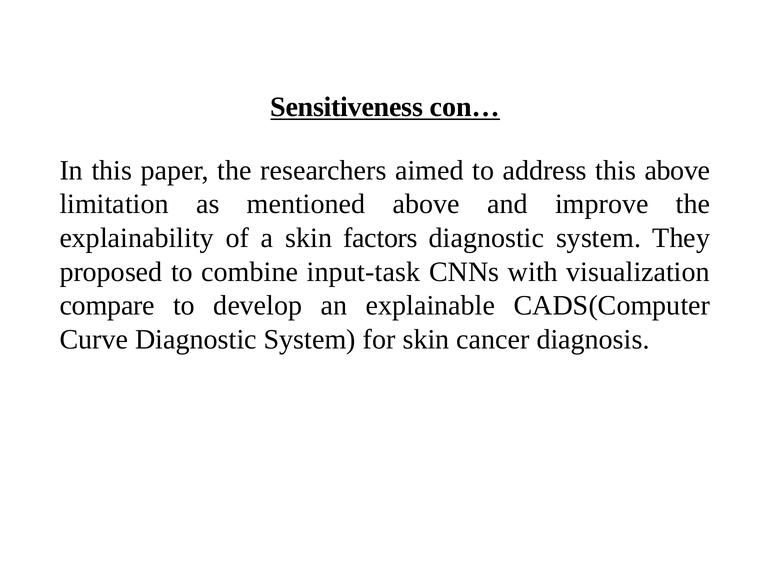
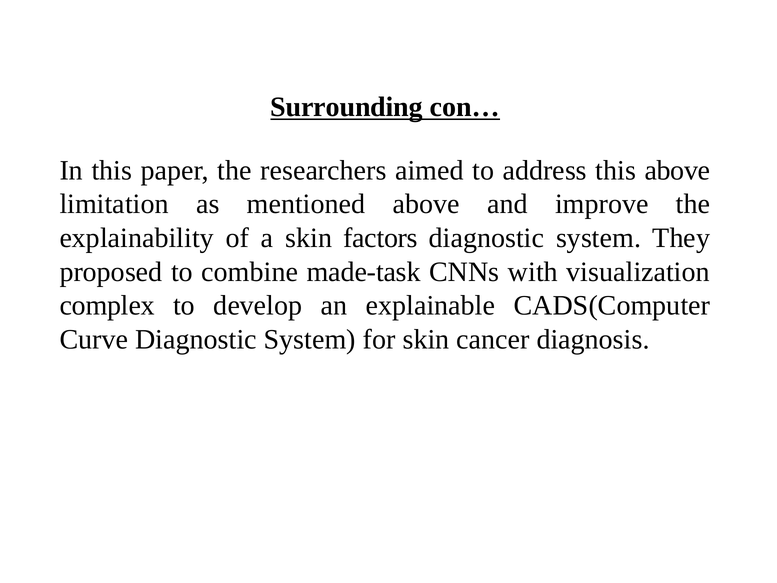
Sensitiveness: Sensitiveness -> Surrounding
input-task: input-task -> made-task
compare: compare -> complex
